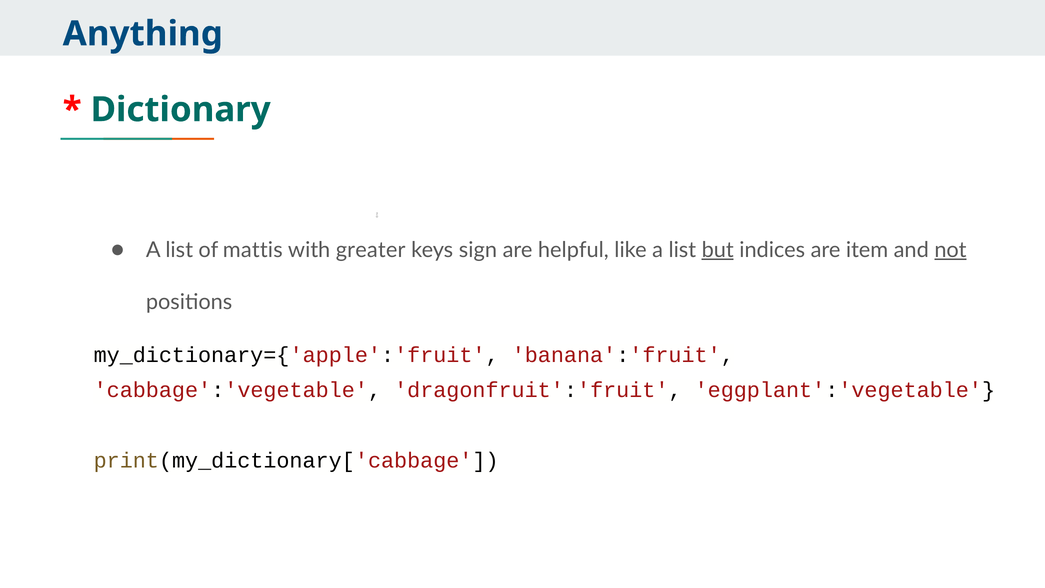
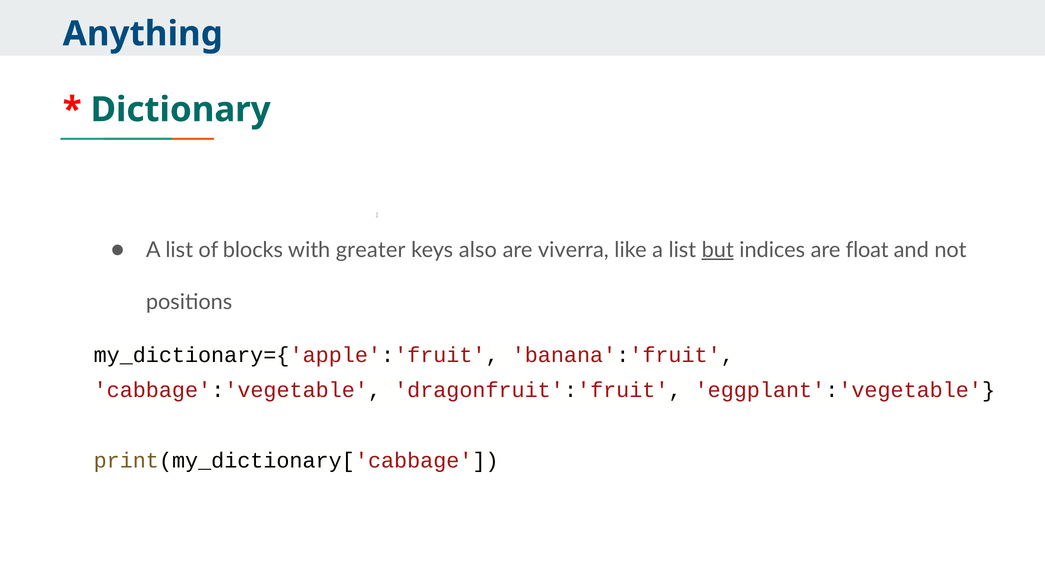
mattis: mattis -> blocks
sign: sign -> also
helpful: helpful -> viverra
item: item -> float
not underline: present -> none
